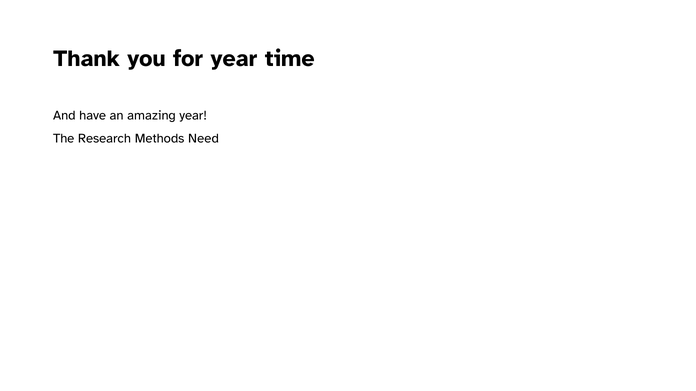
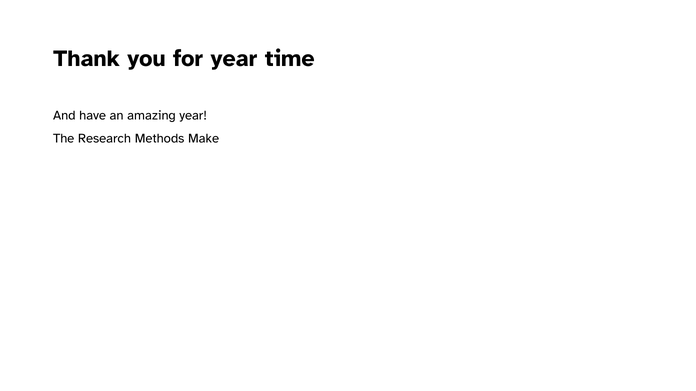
Need: Need -> Make
